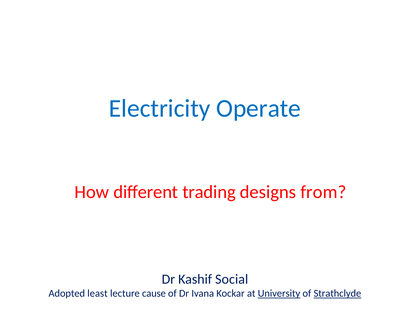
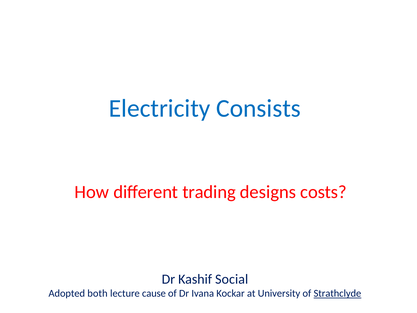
Operate: Operate -> Consists
from: from -> costs
least: least -> both
University underline: present -> none
